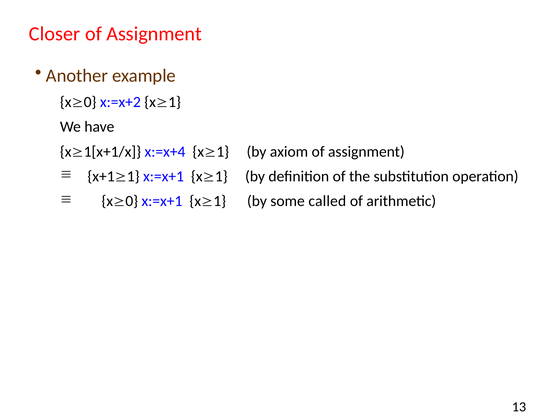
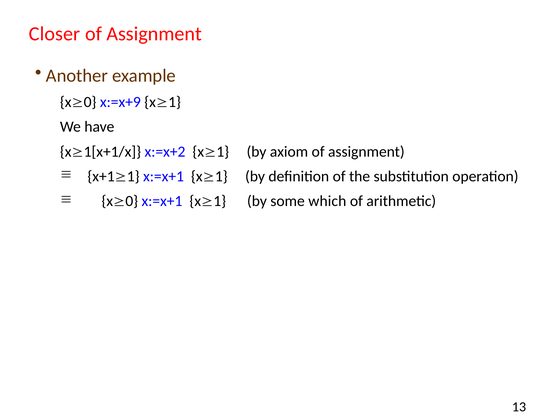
x:=x+2: x:=x+2 -> x:=x+9
x:=x+4: x:=x+4 -> x:=x+2
called: called -> which
